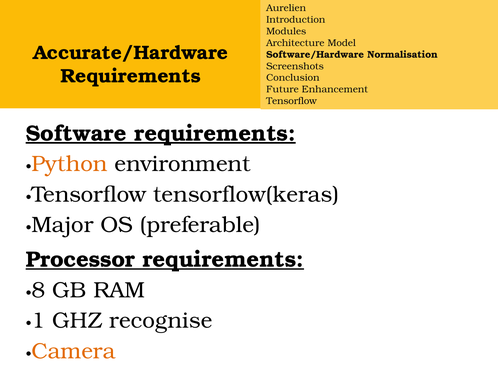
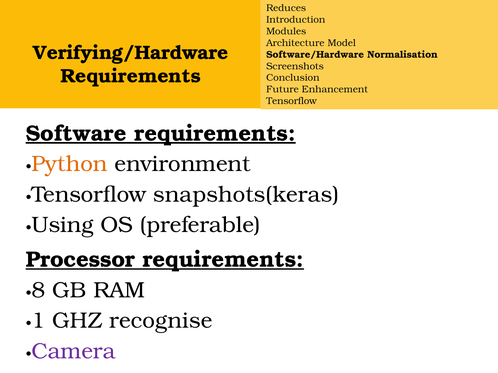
Aurelien: Aurelien -> Reduces
Accurate/Hardware: Accurate/Hardware -> Verifying/Hardware
tensorflow(keras: tensorflow(keras -> snapshots(keras
Major: Major -> Using
Camera colour: orange -> purple
